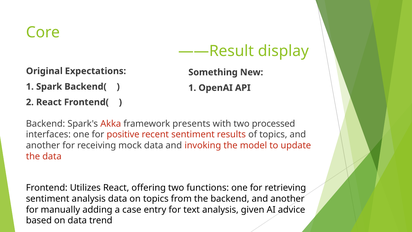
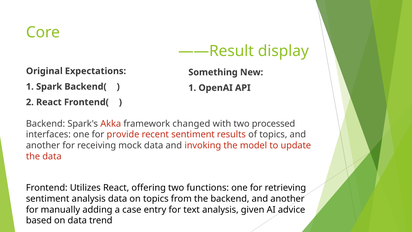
presents: presents -> changed
positive: positive -> provide
